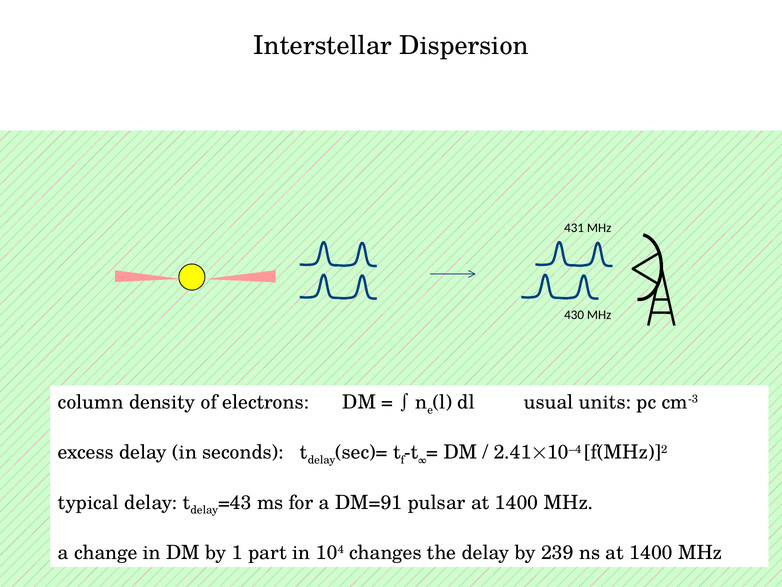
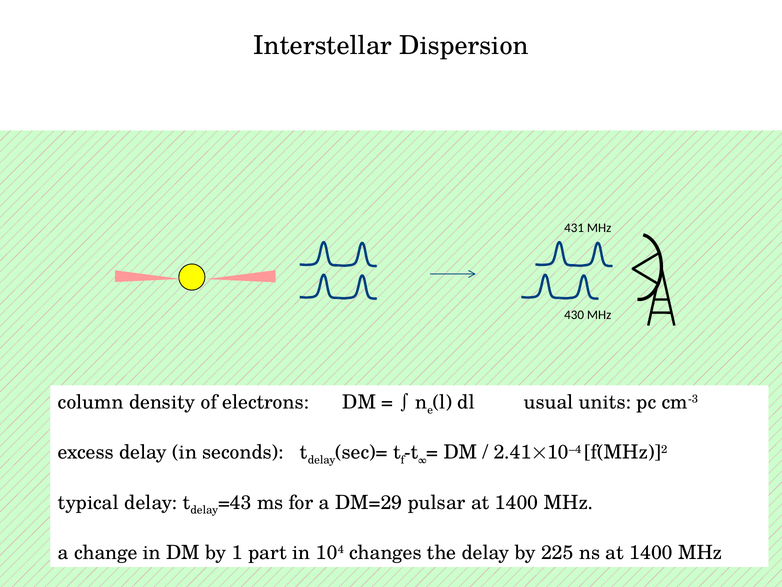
DM=91: DM=91 -> DM=29
239: 239 -> 225
